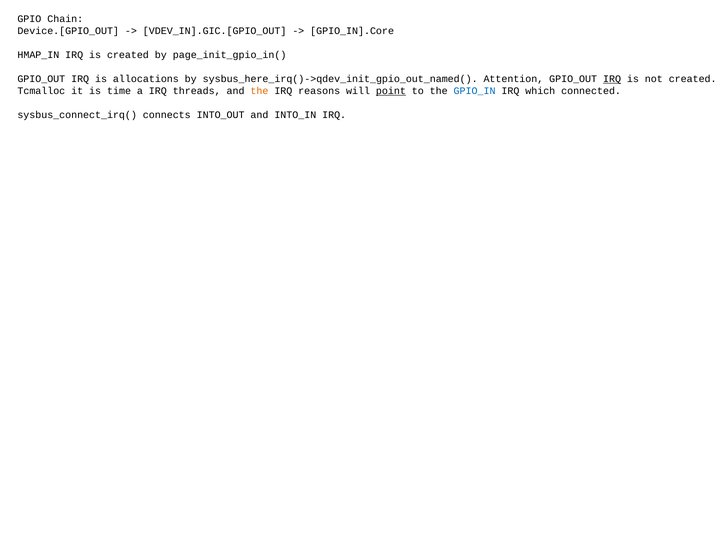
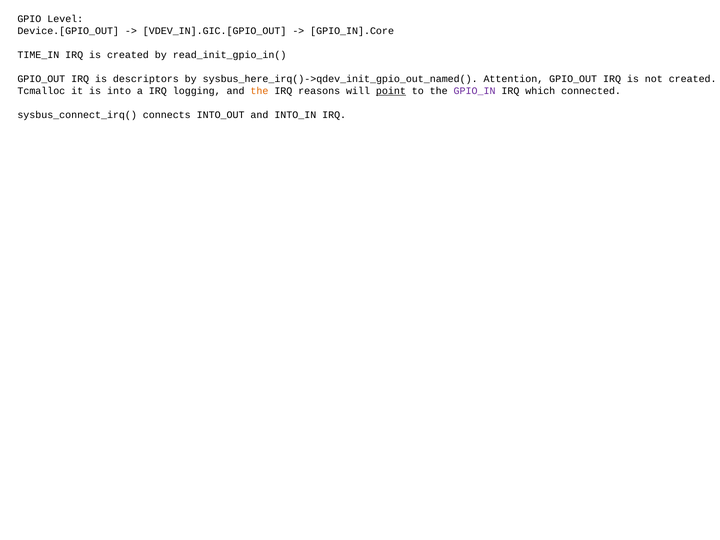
Chain: Chain -> Level
HMAP_IN: HMAP_IN -> TIME_IN
page_init_gpio_in(: page_init_gpio_in( -> read_init_gpio_in(
allocations: allocations -> descriptors
IRQ at (612, 79) underline: present -> none
time: time -> into
threads: threads -> logging
GPIO_IN colour: blue -> purple
